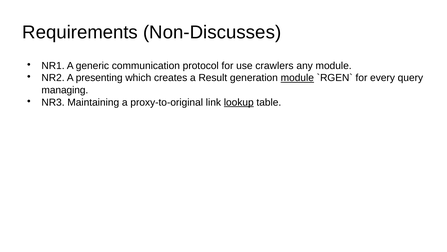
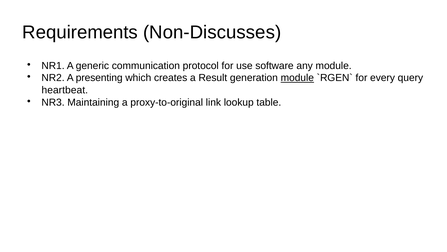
crawlers: crawlers -> software
managing: managing -> heartbeat
lookup underline: present -> none
